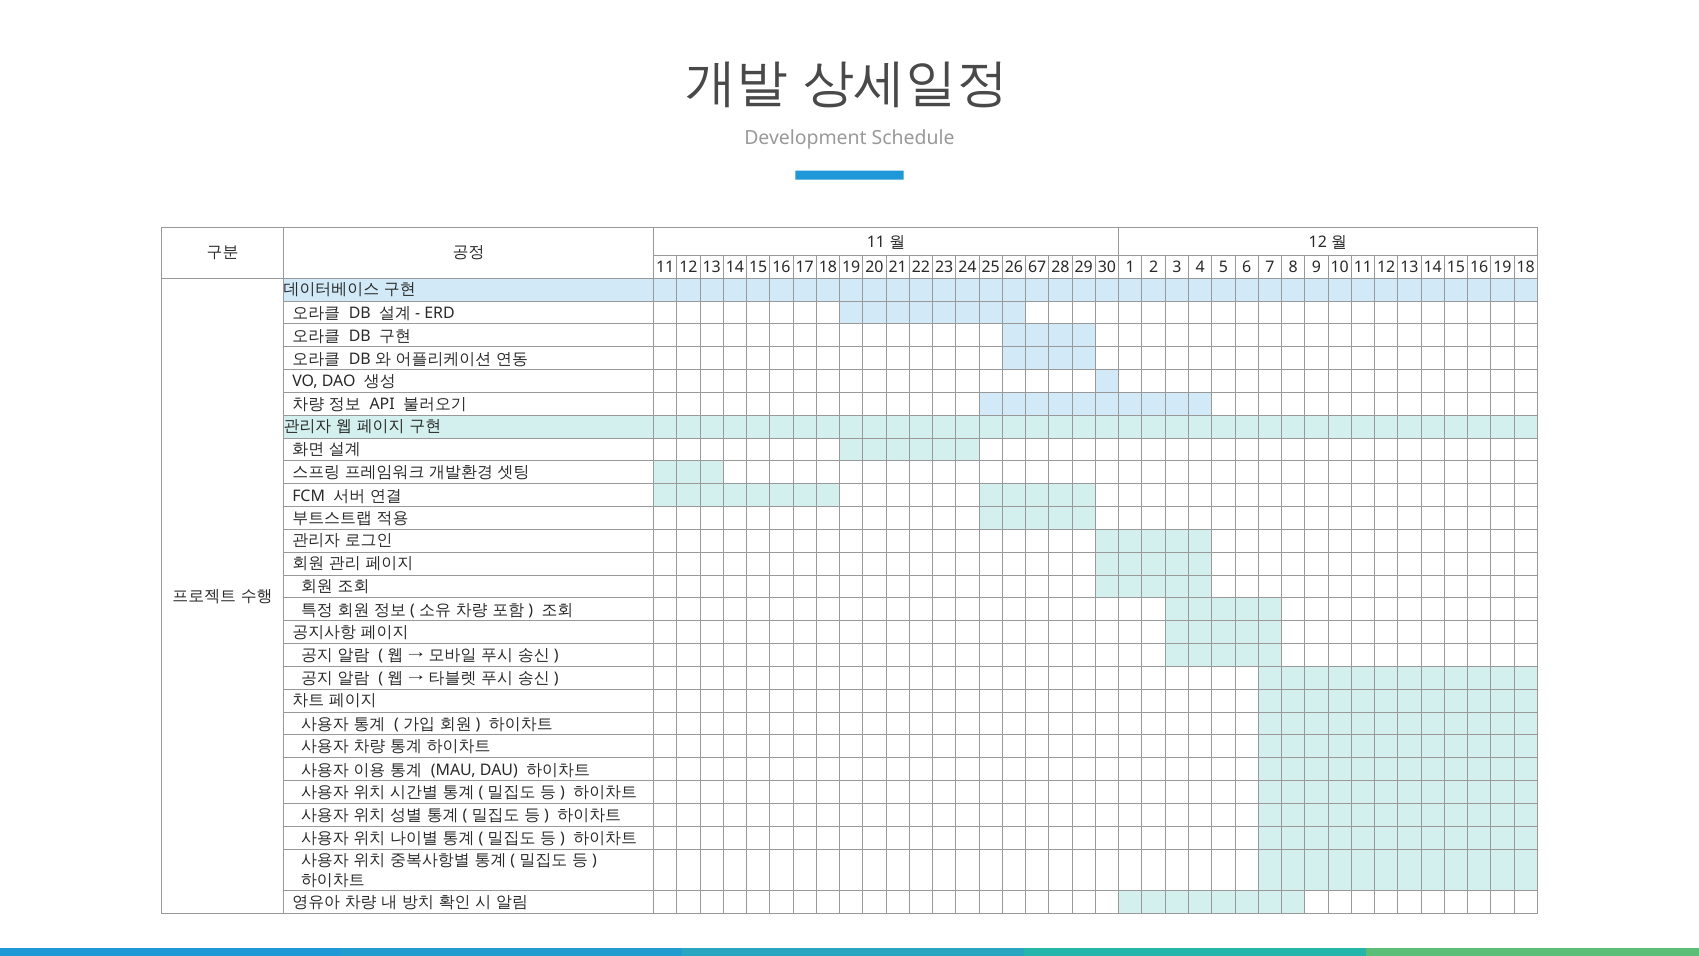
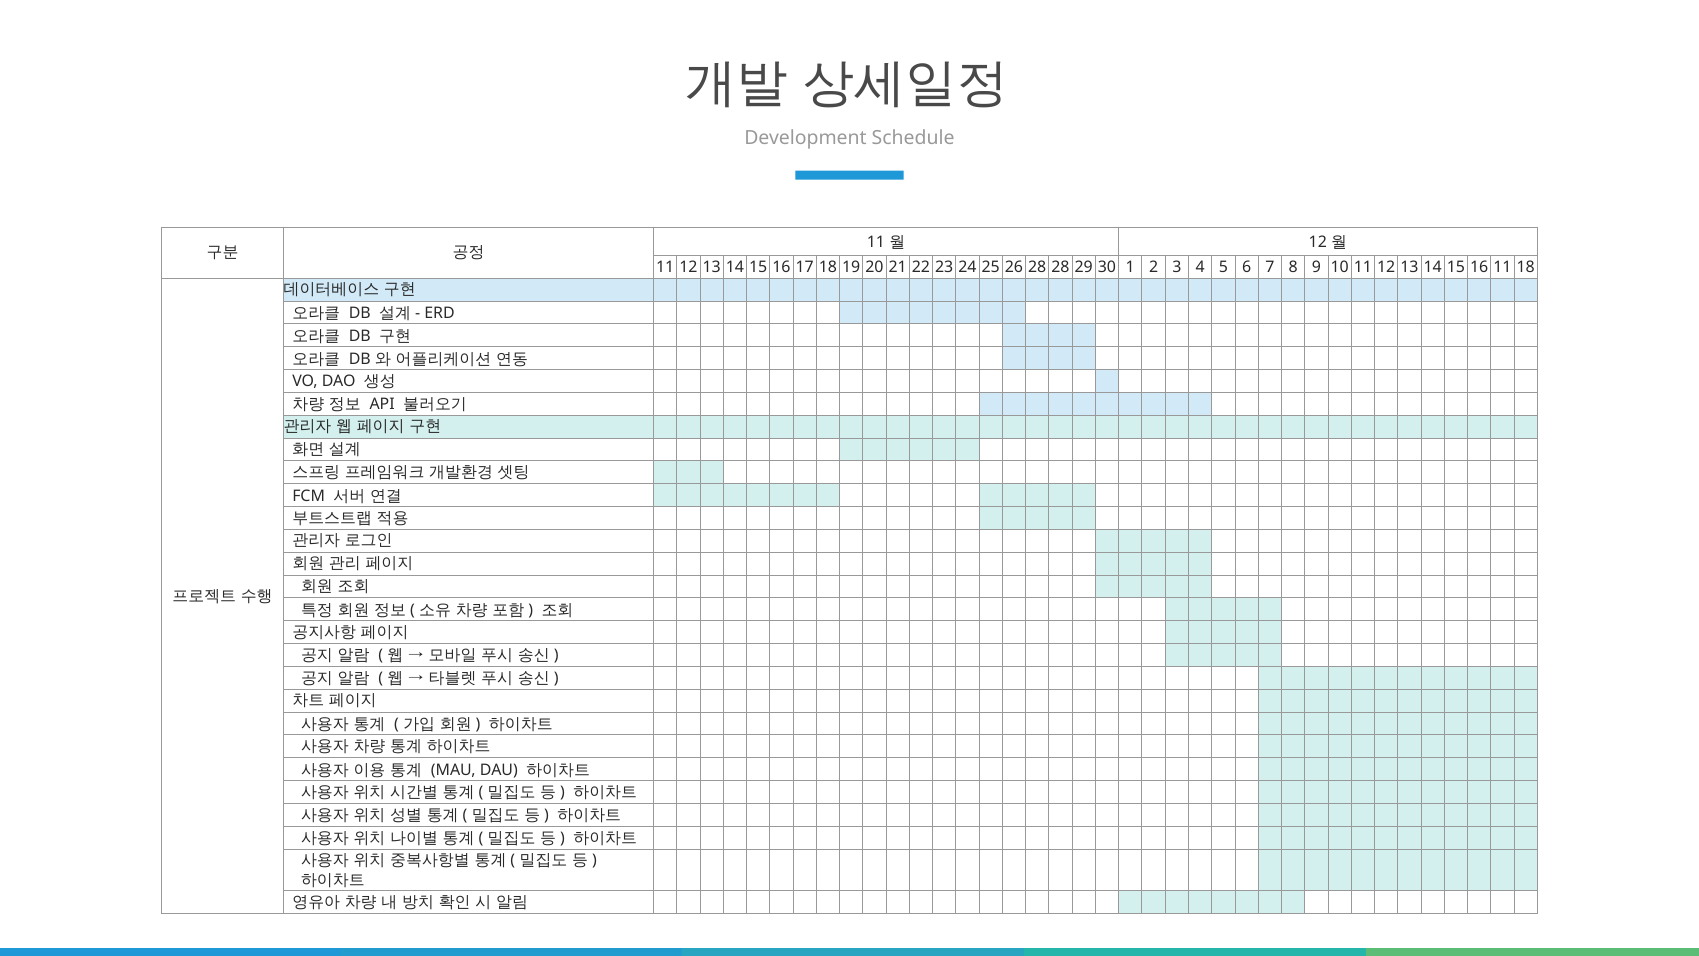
26 67: 67 -> 28
16 19: 19 -> 11
